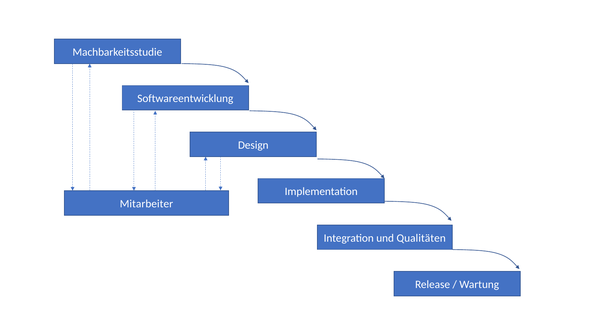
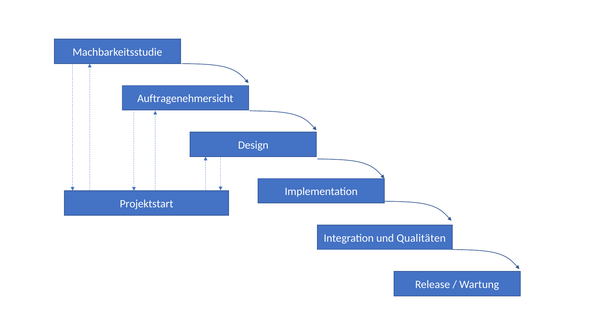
Softwareentwicklung: Softwareentwicklung -> Auftragenehmersicht
Mitarbeiter: Mitarbeiter -> Projektstart
